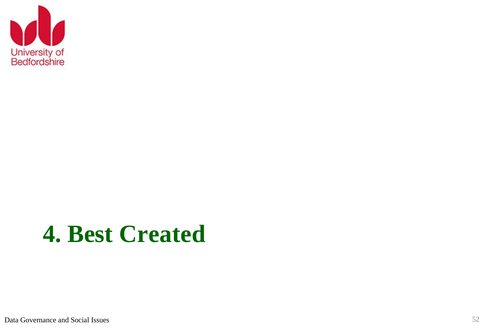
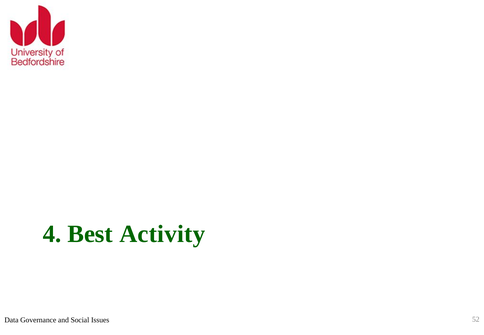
Created: Created -> Activity
